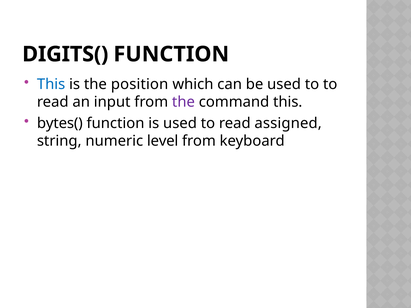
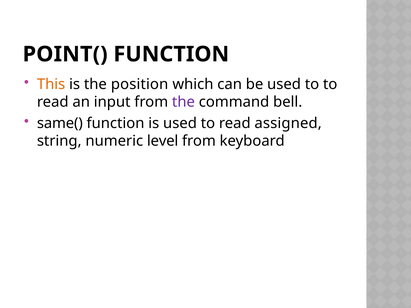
DIGITS(: DIGITS( -> POINT(
This at (51, 84) colour: blue -> orange
command this: this -> bell
bytes(: bytes( -> same(
